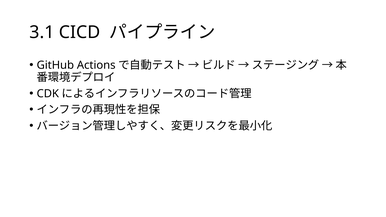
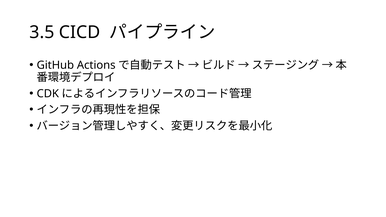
3.1: 3.1 -> 3.5
